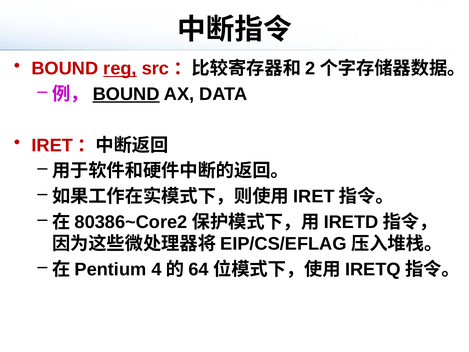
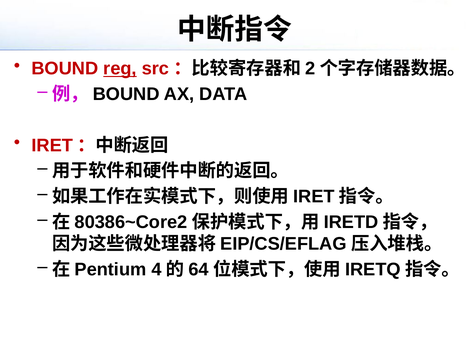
BOUND at (126, 94) underline: present -> none
